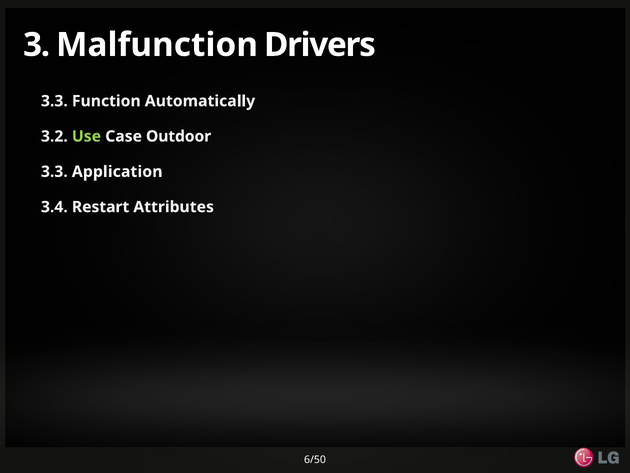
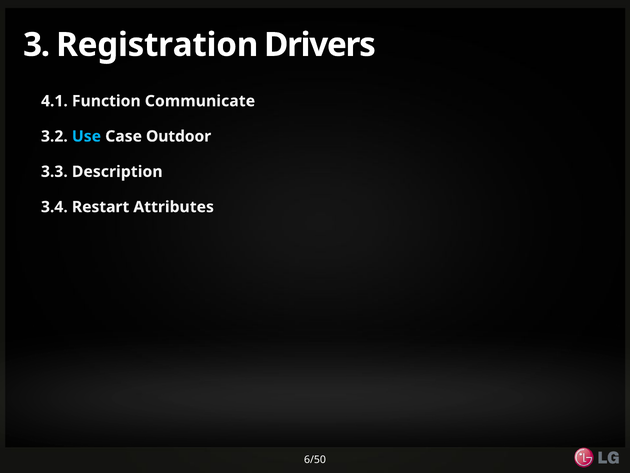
Malfunction: Malfunction -> Registration
3.3 at (54, 101): 3.3 -> 4.1
Automatically: Automatically -> Communicate
Use colour: light green -> light blue
Application: Application -> Description
